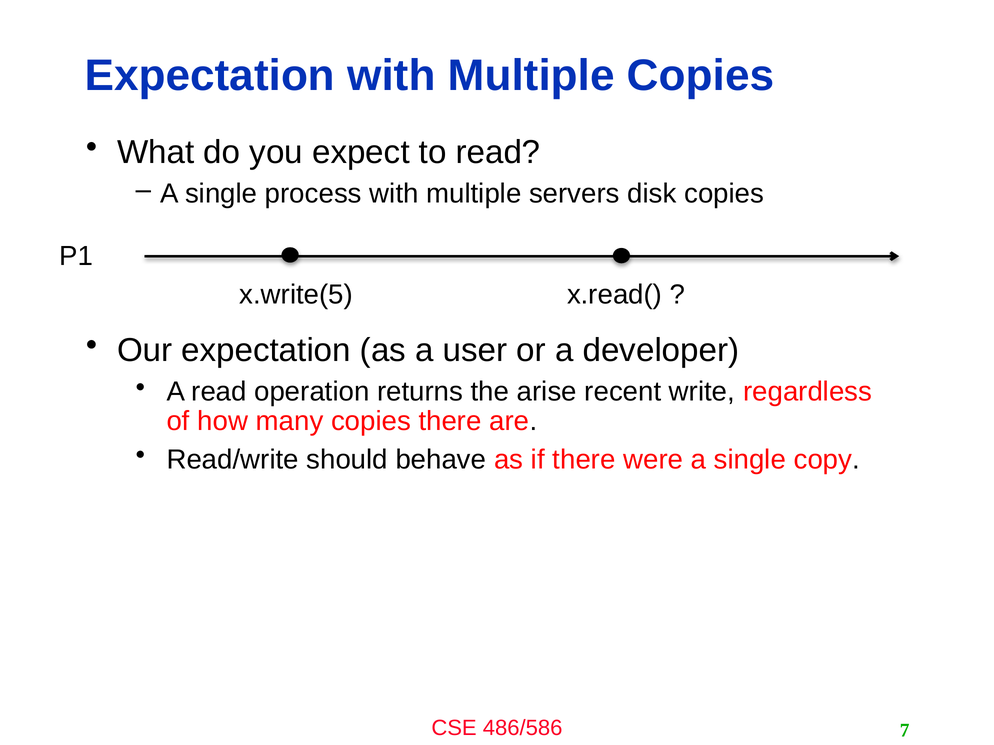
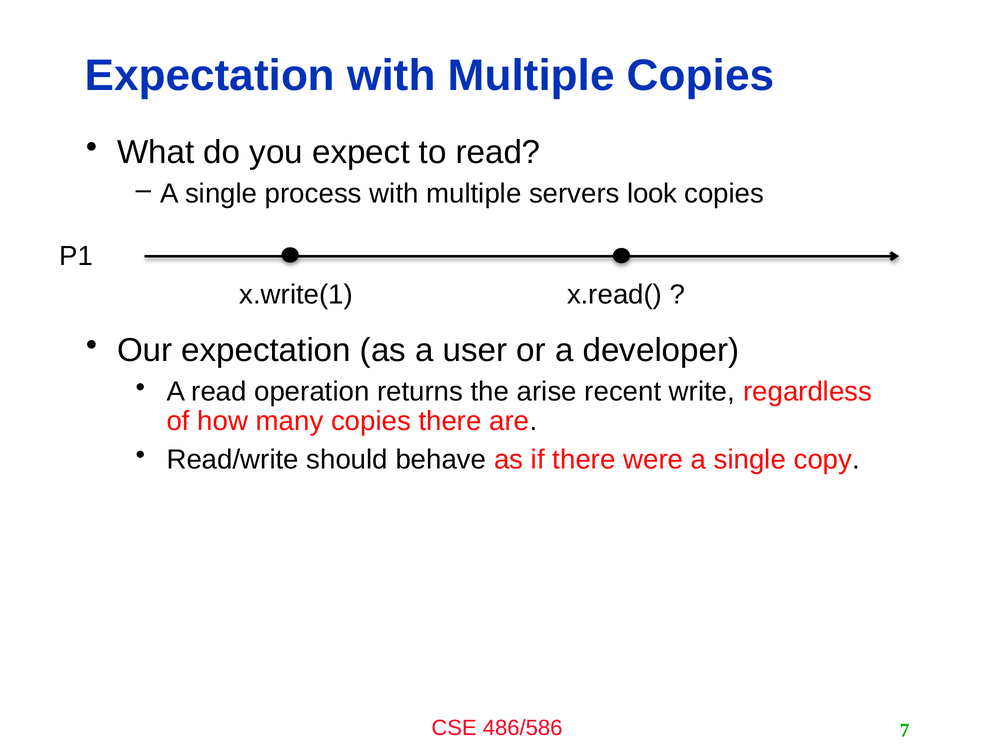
disk: disk -> look
x.write(5: x.write(5 -> x.write(1
